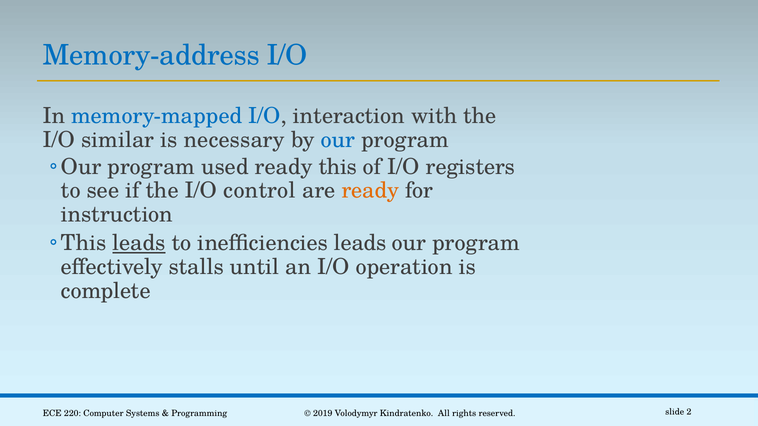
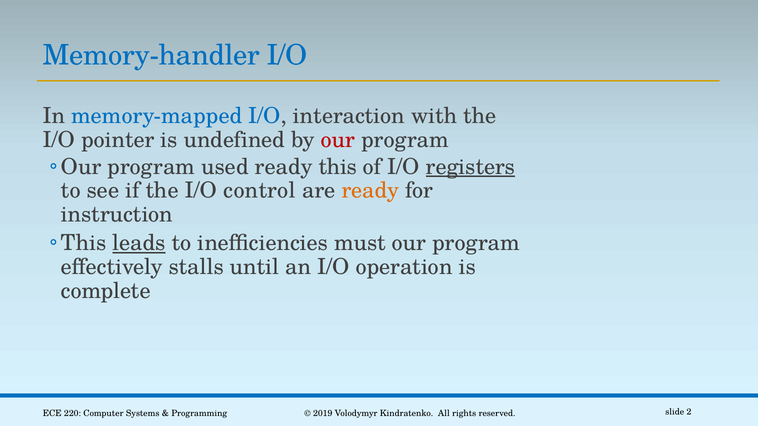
Memory-address: Memory-address -> Memory-handler
similar: similar -> pointer
necessary: necessary -> undefined
our at (338, 140) colour: blue -> red
registers underline: none -> present
inefficiencies leads: leads -> must
